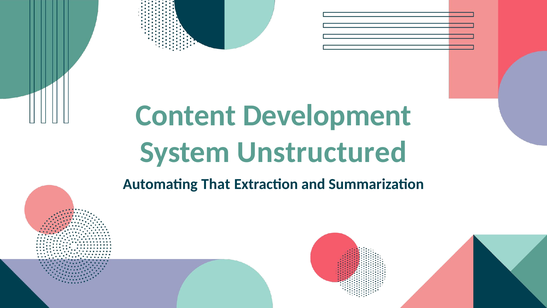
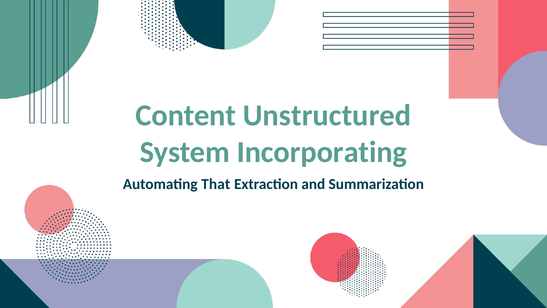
Development: Development -> Unstructured
Unstructured: Unstructured -> Incorporating
